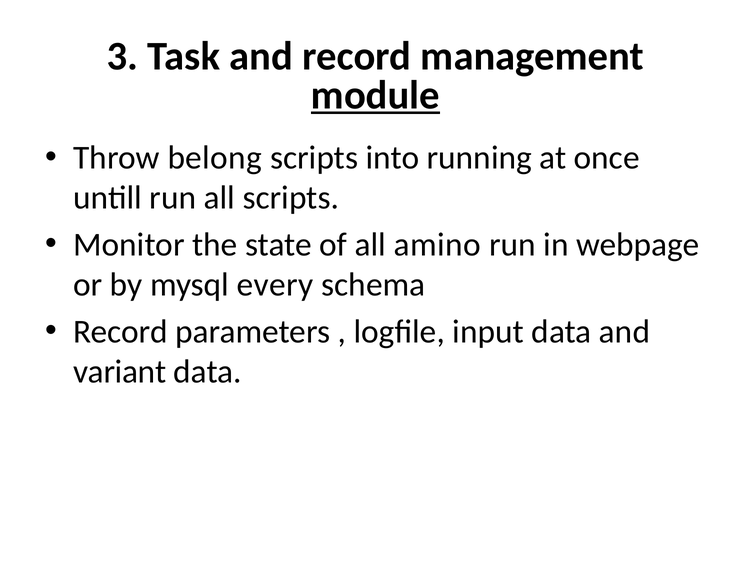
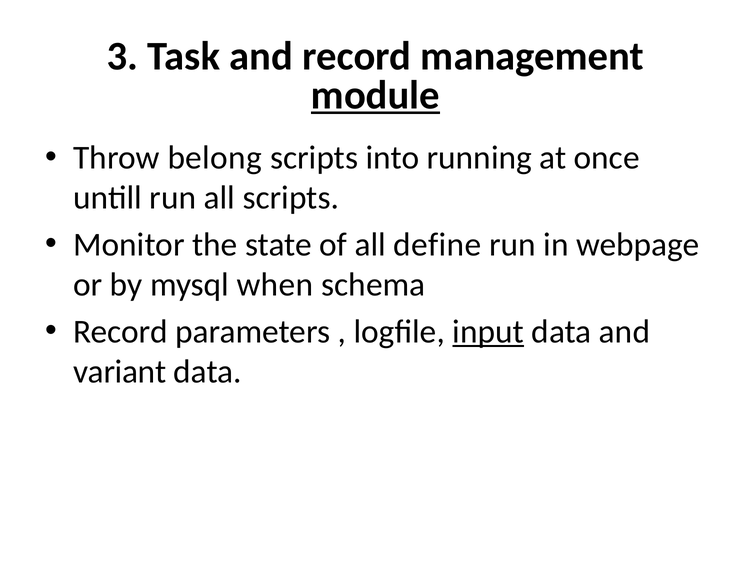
amino: amino -> define
every: every -> when
input underline: none -> present
